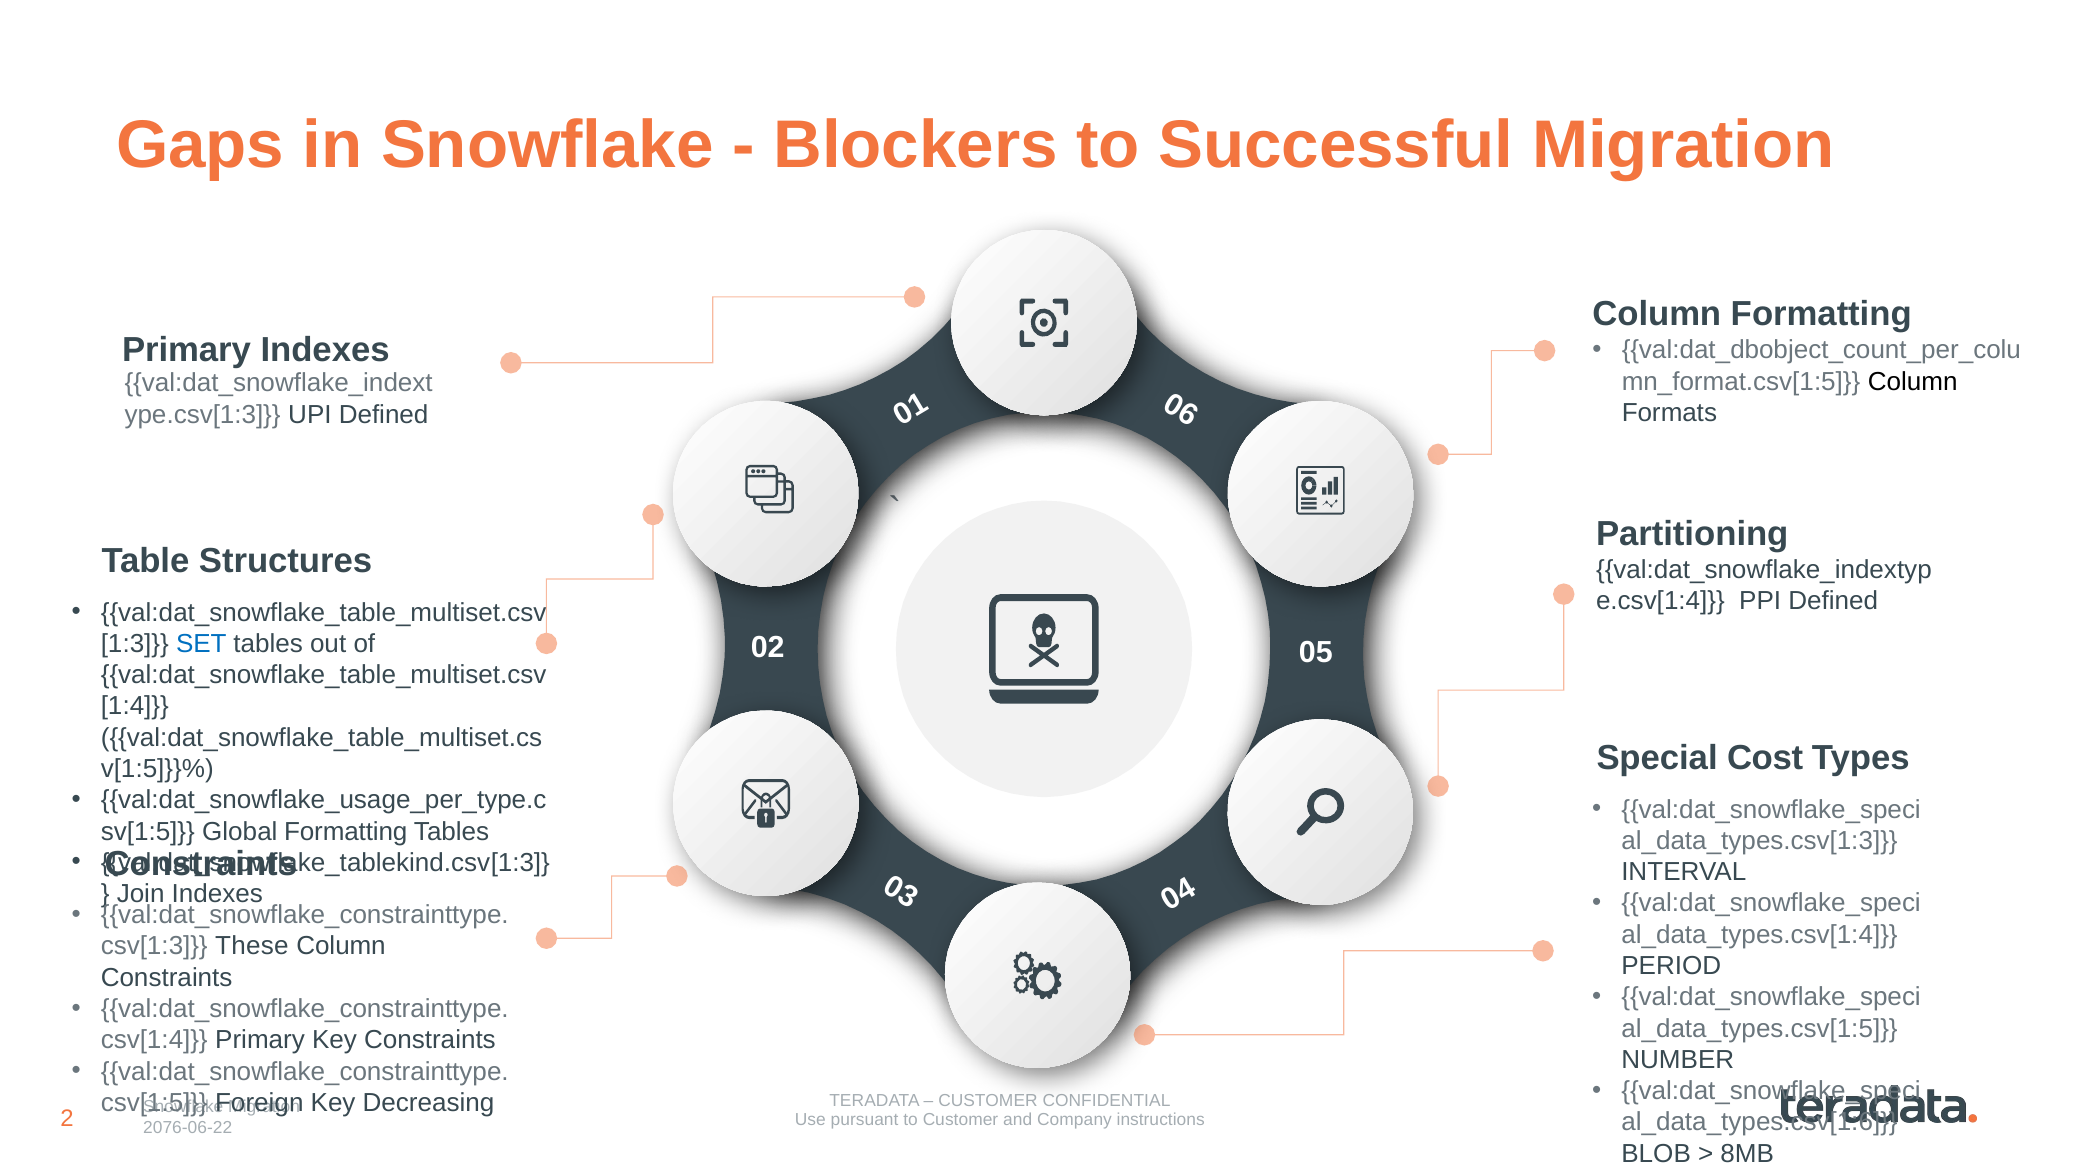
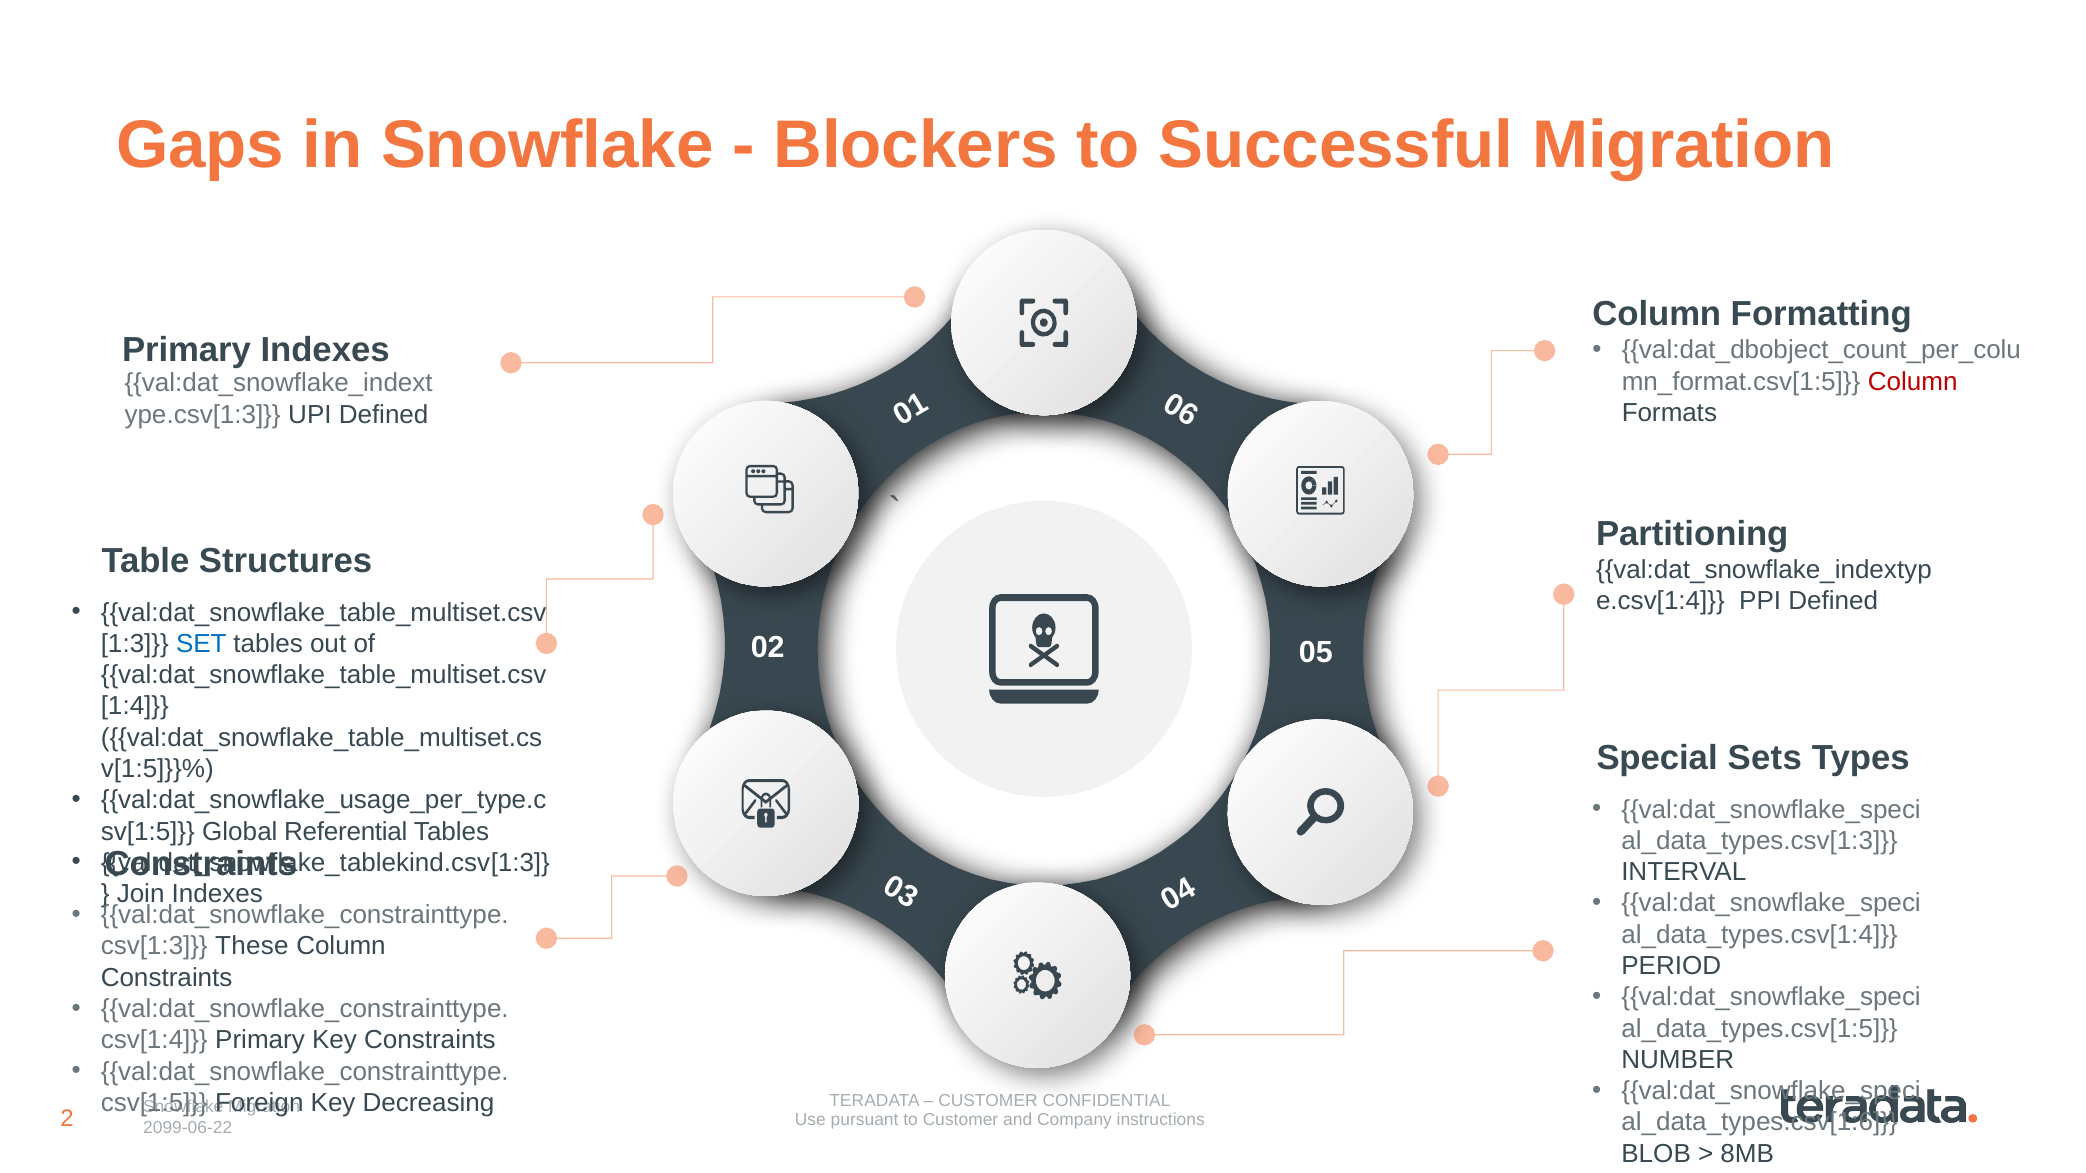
Column at (1913, 382) colour: black -> red
Cost: Cost -> Sets
Global Formatting: Formatting -> Referential
2076-06-22: 2076-06-22 -> 2099-06-22
